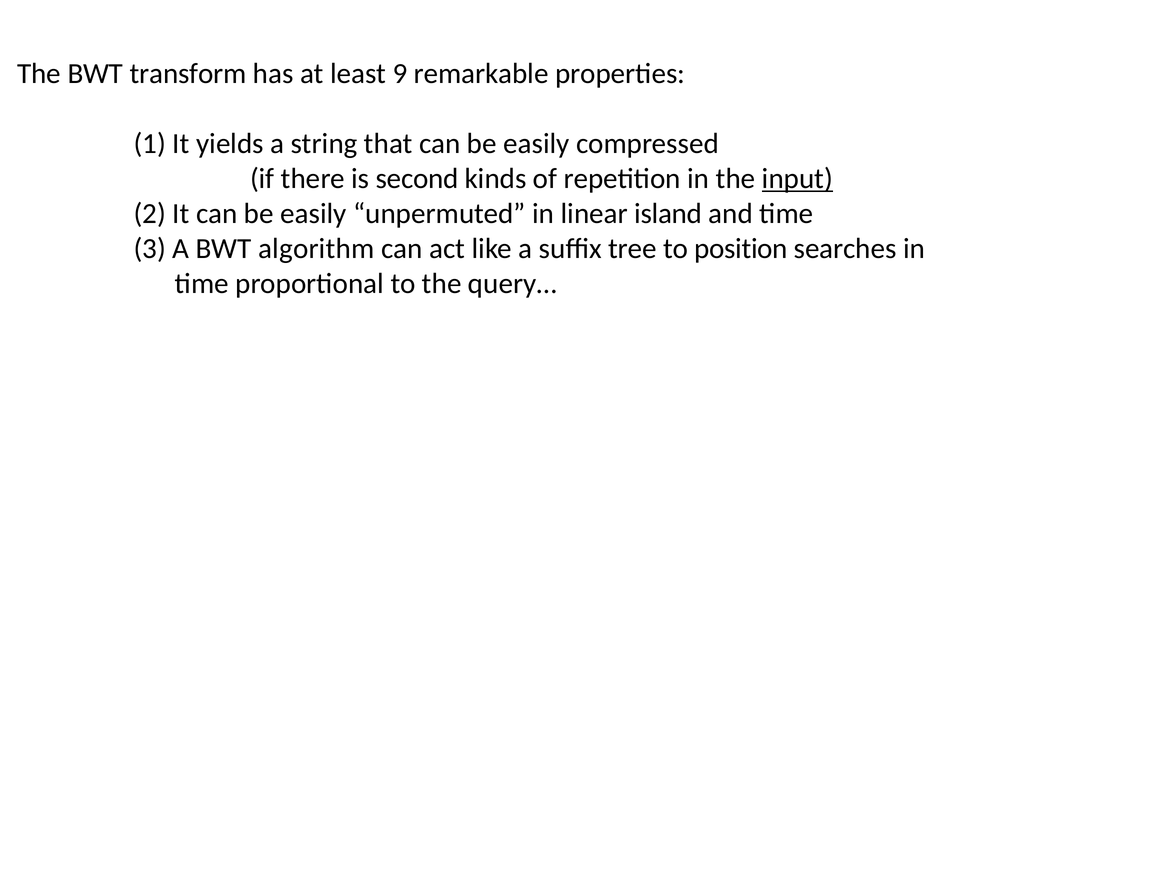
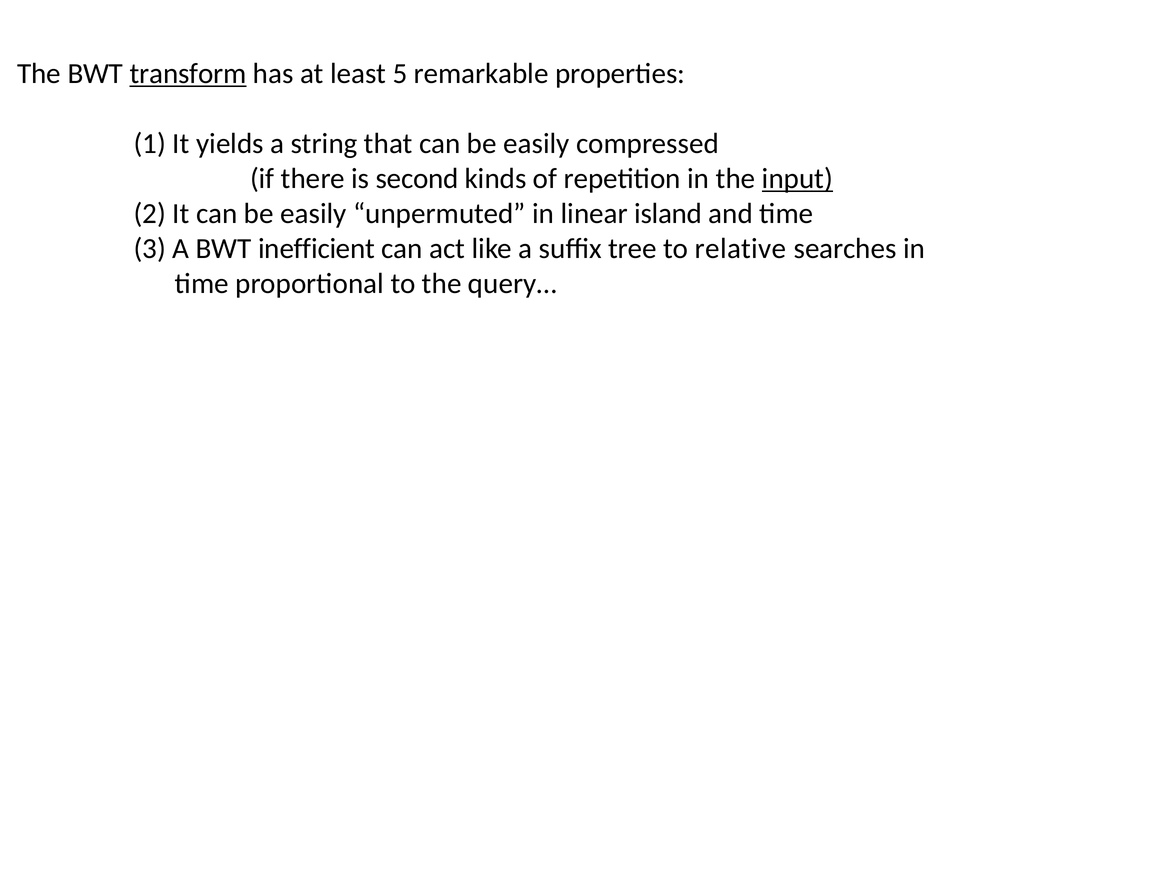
transform underline: none -> present
9: 9 -> 5
algorithm: algorithm -> inefficient
position: position -> relative
